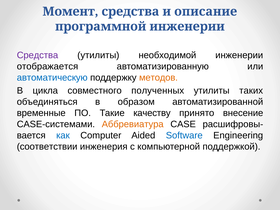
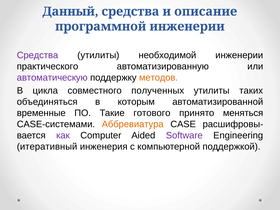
Момент: Момент -> Данный
отображается: отображается -> практического
автоматическую colour: blue -> purple
образом: образом -> которым
качеству: качеству -> готового
внесение: внесение -> меняться
как colour: blue -> purple
Software colour: blue -> purple
соответствии: соответствии -> итеративный
